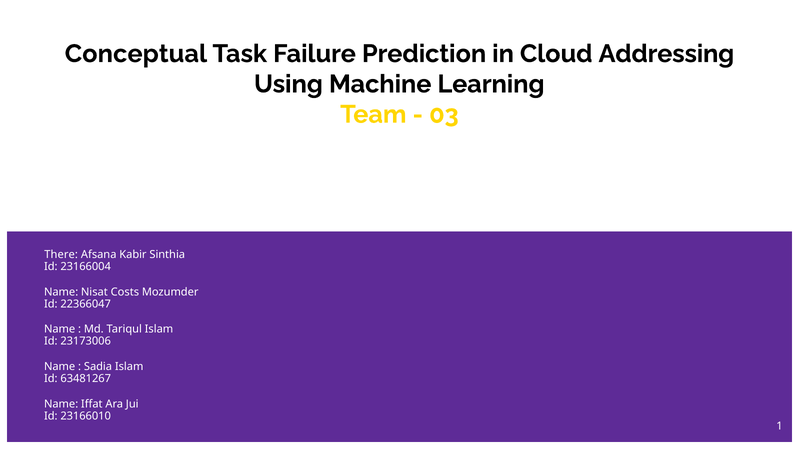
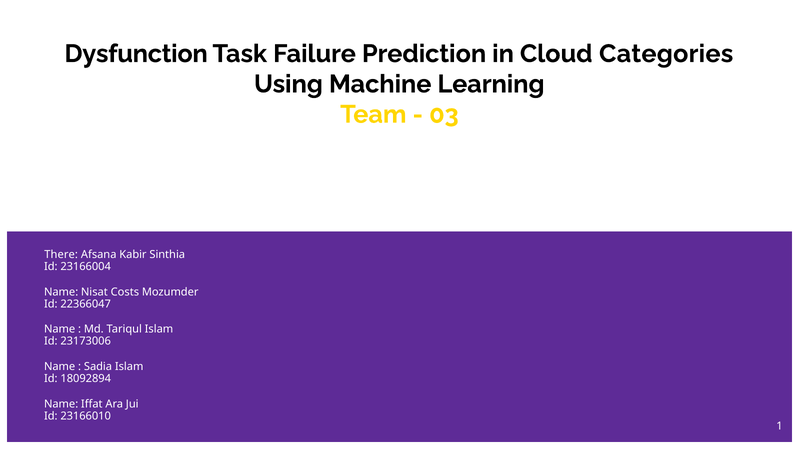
Conceptual: Conceptual -> Dysfunction
Addressing: Addressing -> Categories
63481267: 63481267 -> 18092894
